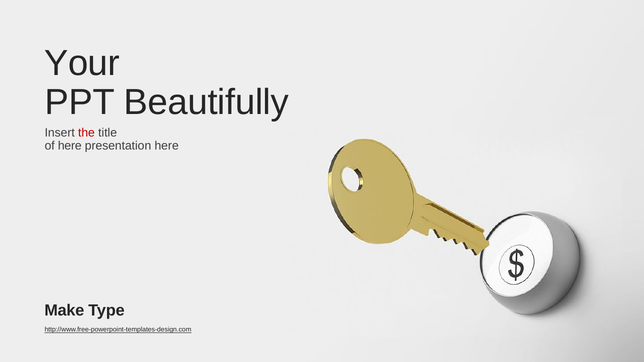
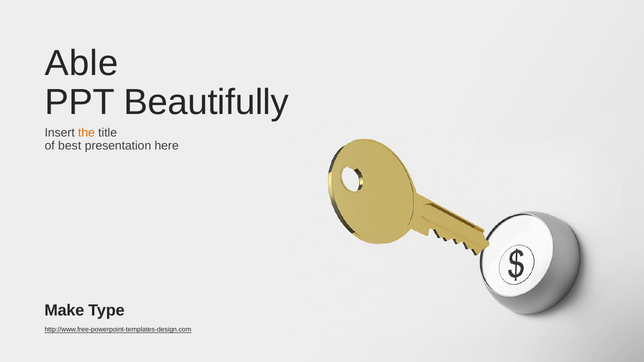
Your: Your -> Able
the colour: red -> orange
of here: here -> best
